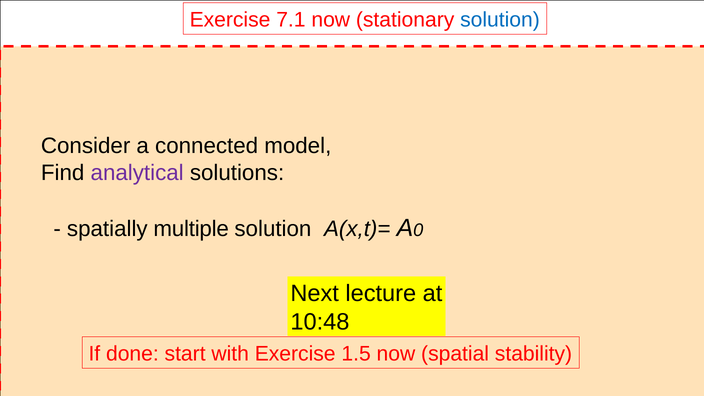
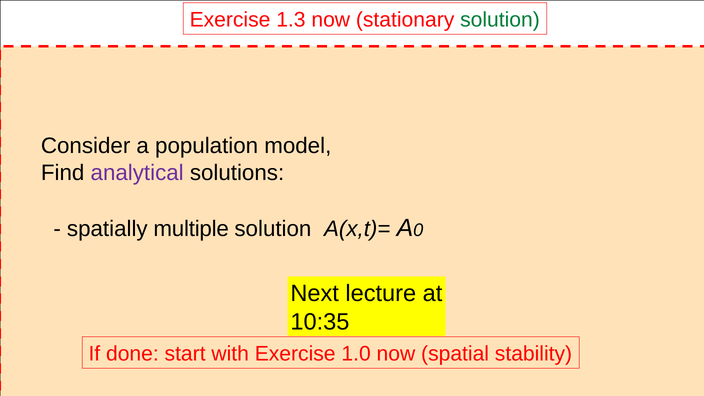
7.1: 7.1 -> 1.3
solution at (500, 20) colour: blue -> green
connected: connected -> population
10:48: 10:48 -> 10:35
1.5: 1.5 -> 1.0
